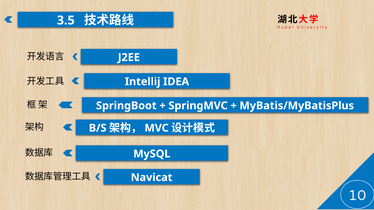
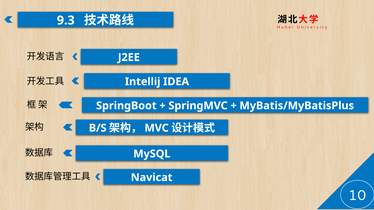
3.5: 3.5 -> 9.3
